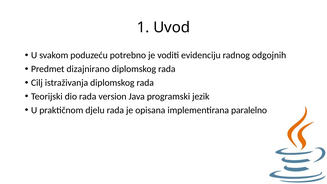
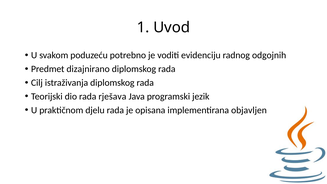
version: version -> rješava
paralelno: paralelno -> objavljen
